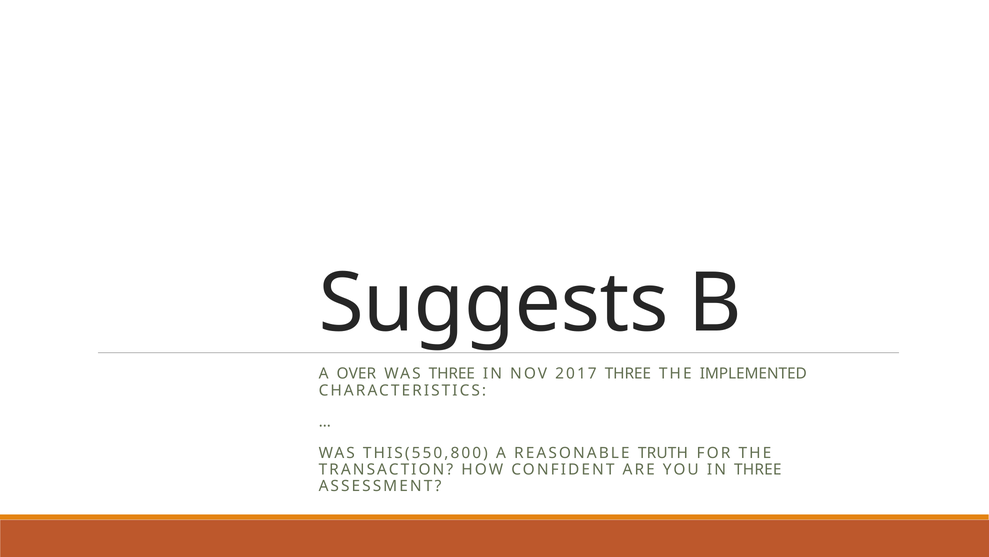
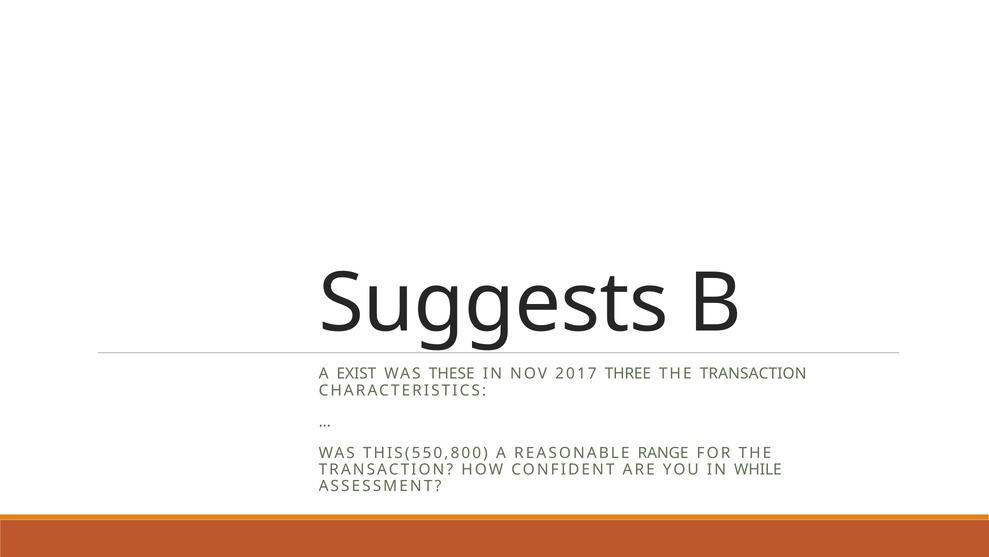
OVER: OVER -> EXIST
WAS THREE: THREE -> THESE
IMPLEMENTED at (753, 373): IMPLEMENTED -> TRANSACTION
TRUTH: TRUTH -> RANGE
IN THREE: THREE -> WHILE
